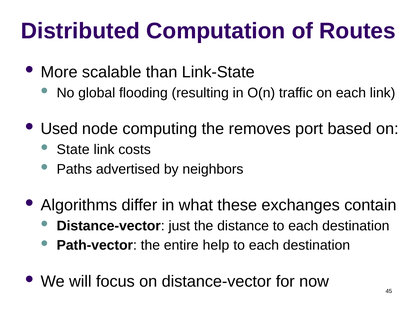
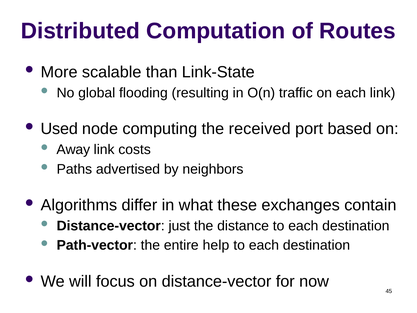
removes: removes -> received
State: State -> Away
